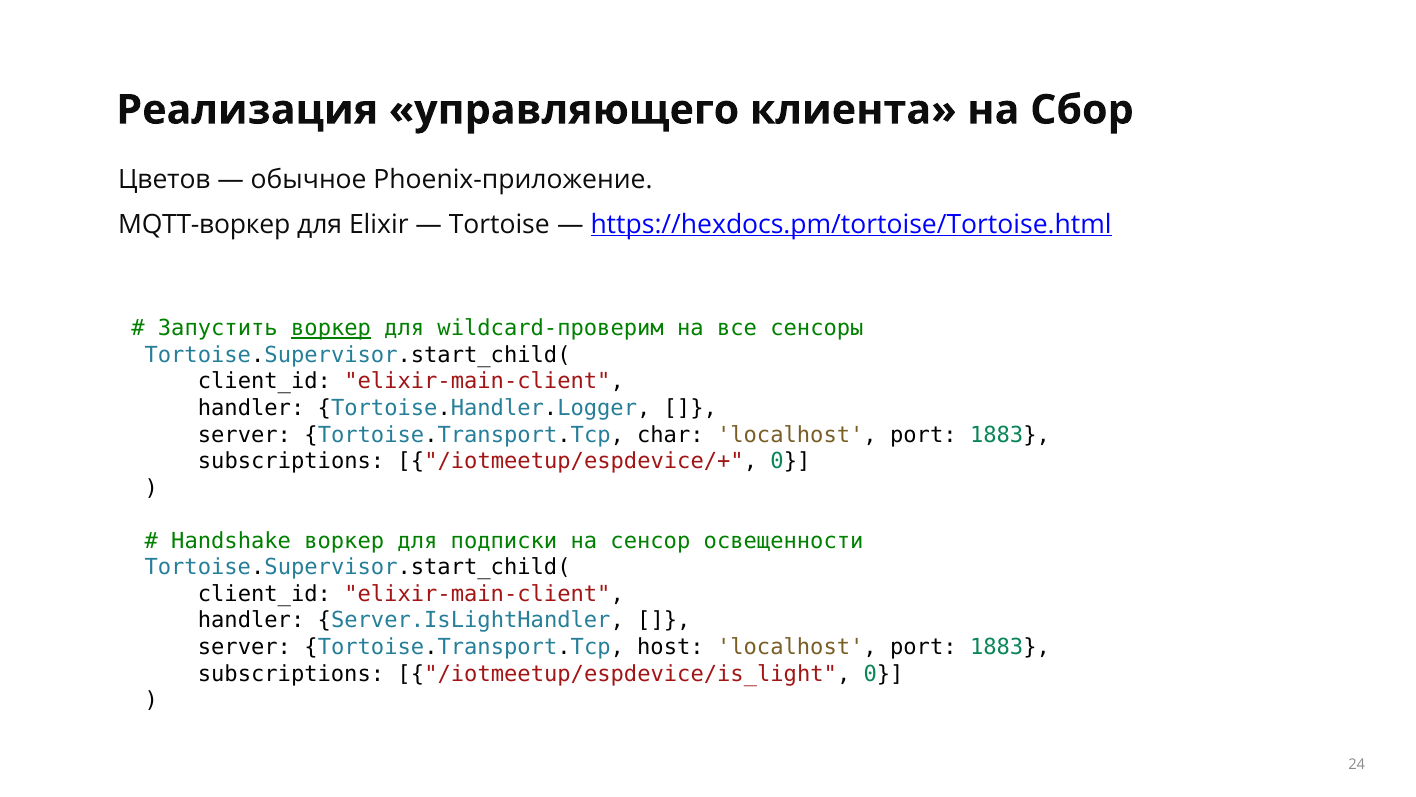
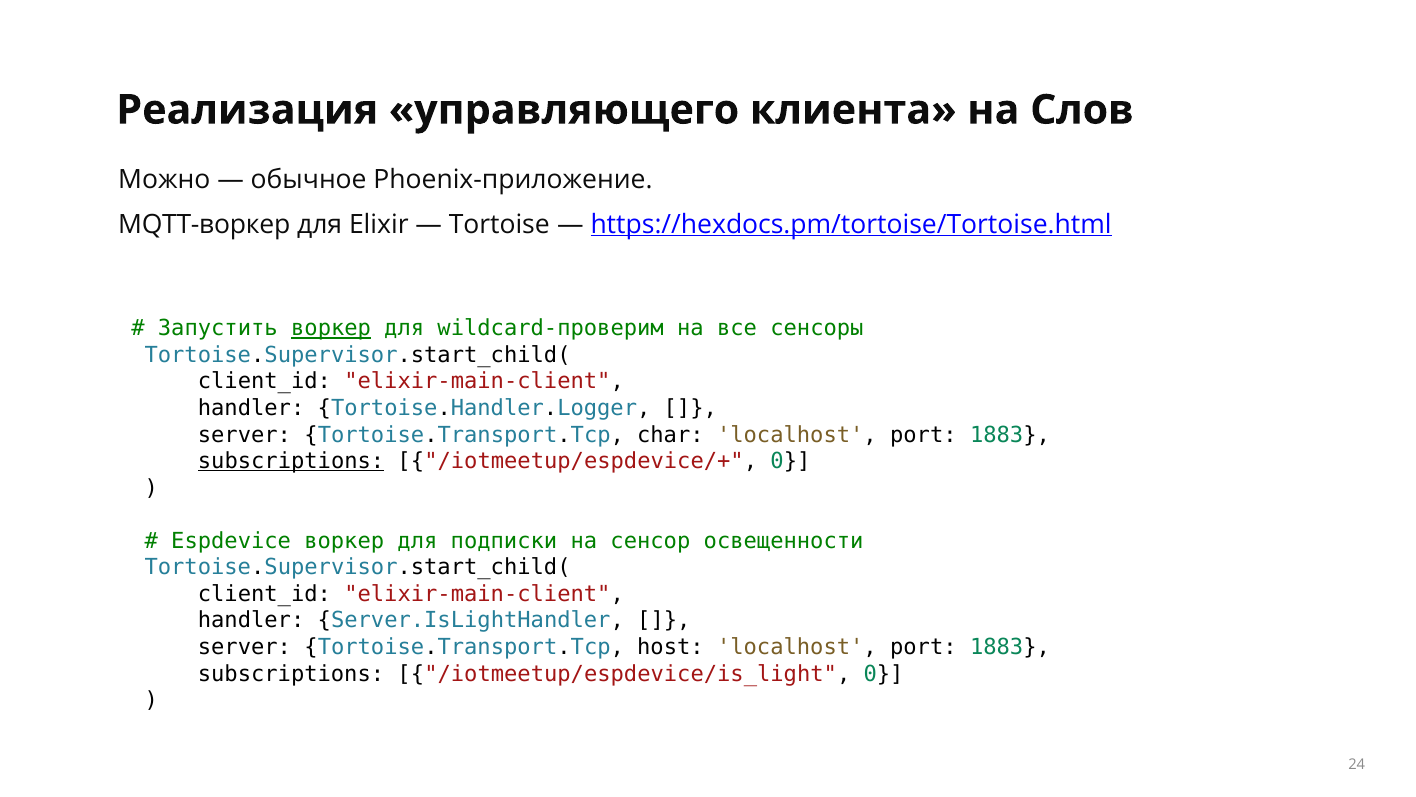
Сбор: Сбор -> Слов
Цветов: Цветов -> Можно
subscriptions at (291, 461) underline: none -> present
Handshake: Handshake -> Espdevice
